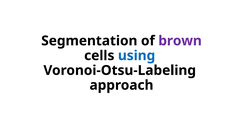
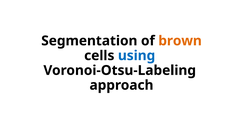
brown colour: purple -> orange
